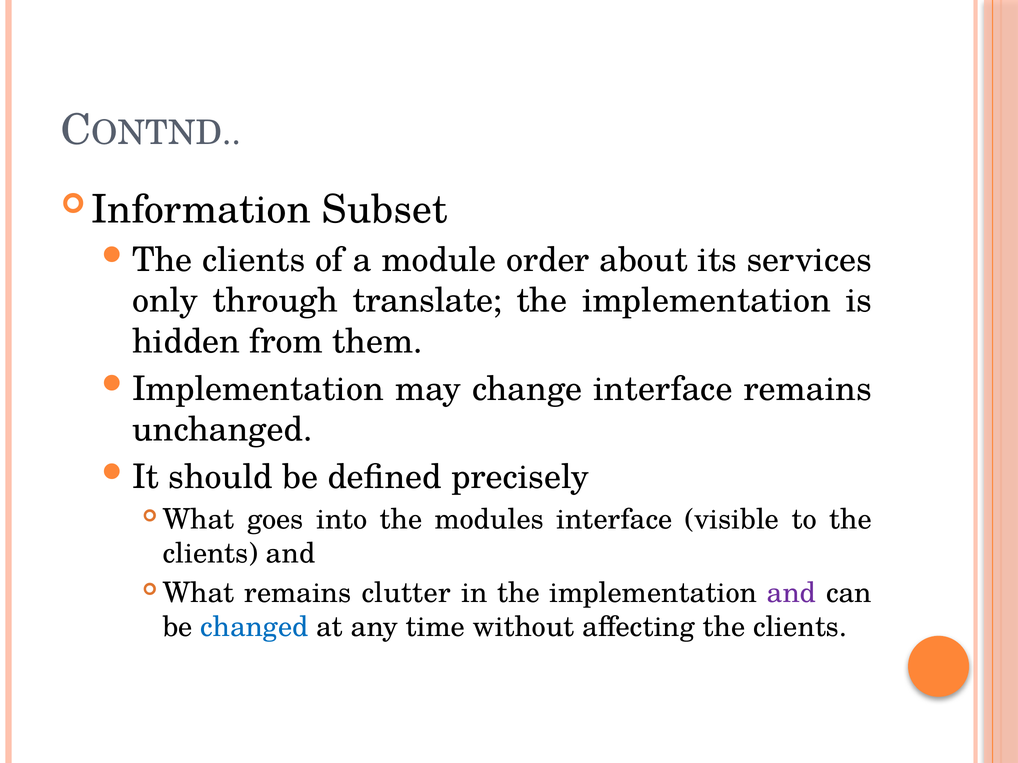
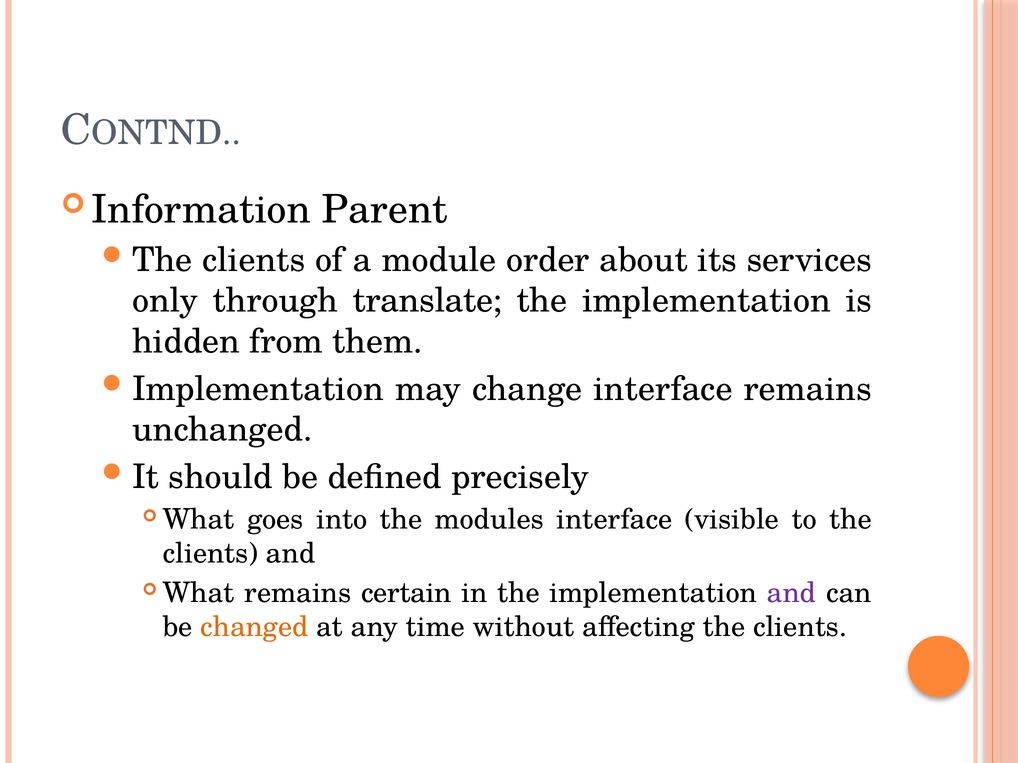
Subset: Subset -> Parent
clutter: clutter -> certain
changed colour: blue -> orange
